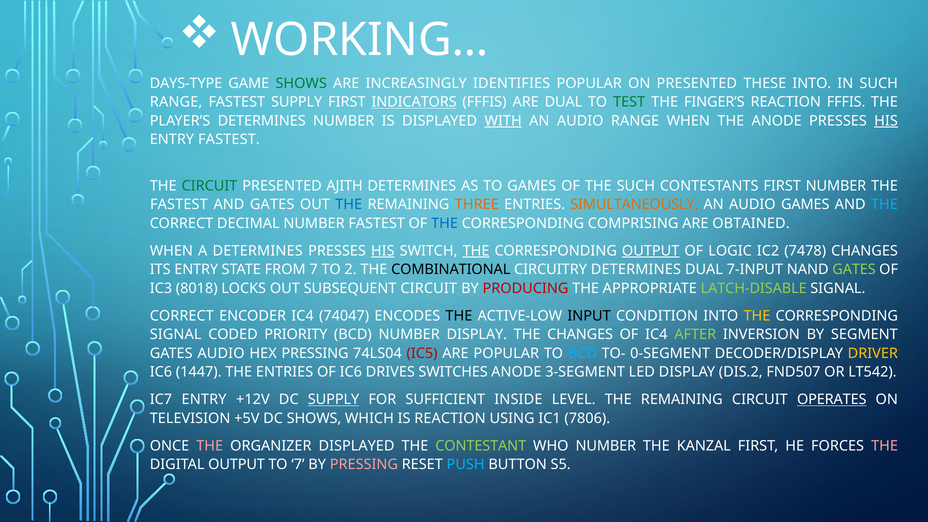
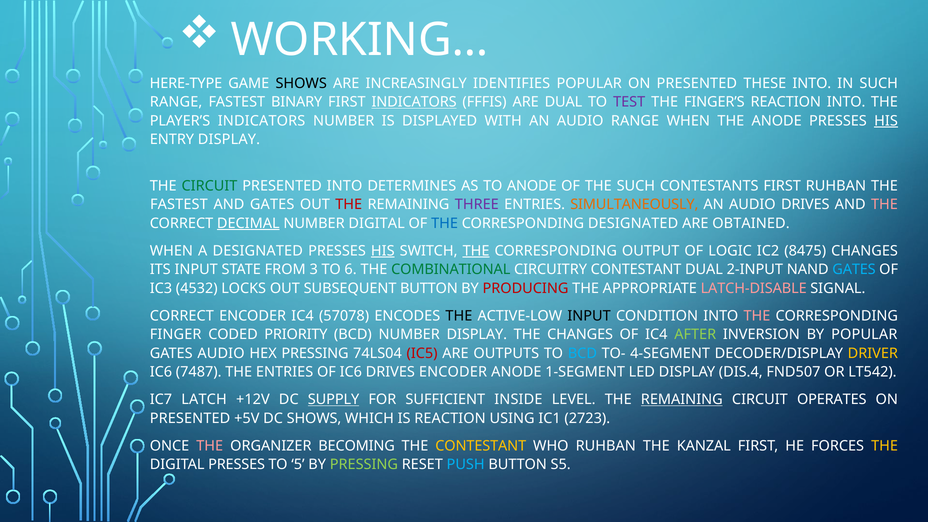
DAYS-TYPE: DAYS-TYPE -> HERE-TYPE
SHOWS at (301, 83) colour: green -> black
FASTEST SUPPLY: SUPPLY -> BINARY
TEST colour: green -> purple
REACTION FFFIS: FFFIS -> INTO
PLAYER’S DETERMINES: DETERMINES -> INDICATORS
WITH underline: present -> none
ENTRY FASTEST: FASTEST -> DISPLAY
PRESENTED AJITH: AJITH -> INTO
TO GAMES: GAMES -> ANODE
FIRST NUMBER: NUMBER -> RUHBAN
THE at (349, 205) colour: blue -> red
THREE colour: orange -> purple
AUDIO GAMES: GAMES -> DRIVES
THE at (884, 205) colour: light blue -> pink
DECIMAL underline: none -> present
NUMBER FASTEST: FASTEST -> DIGITAL
CORRESPONDING COMPRISING: COMPRISING -> DESIGNATED
A DETERMINES: DETERMINES -> DESIGNATED
OUTPUT at (651, 251) underline: present -> none
7478: 7478 -> 8475
ITS ENTRY: ENTRY -> INPUT
FROM 7: 7 -> 3
2: 2 -> 6
COMBINATIONAL colour: black -> green
CIRCUITRY DETERMINES: DETERMINES -> CONTESTANT
7-INPUT: 7-INPUT -> 2-INPUT
GATES at (854, 270) colour: light green -> light blue
8018: 8018 -> 4532
SUBSEQUENT CIRCUIT: CIRCUIT -> BUTTON
LATCH-DISABLE colour: light green -> pink
74047: 74047 -> 57078
THE at (757, 316) colour: yellow -> pink
SIGNAL at (176, 335): SIGNAL -> FINGER
BY SEGMENT: SEGMENT -> POPULAR
ARE POPULAR: POPULAR -> OUTPUTS
0-SEGMENT: 0-SEGMENT -> 4-SEGMENT
1447: 1447 -> 7487
DRIVES SWITCHES: SWITCHES -> ENCODER
3-SEGMENT: 3-SEGMENT -> 1-SEGMENT
DIS.2: DIS.2 -> DIS.4
IC7 ENTRY: ENTRY -> LATCH
REMAINING at (682, 400) underline: none -> present
OPERATES underline: present -> none
TELEVISION at (190, 418): TELEVISION -> PRESENTED
7806: 7806 -> 2723
ORGANIZER DISPLAYED: DISPLAYED -> BECOMING
CONTESTANT at (481, 446) colour: light green -> yellow
WHO NUMBER: NUMBER -> RUHBAN
THE at (885, 446) colour: pink -> yellow
DIGITAL OUTPUT: OUTPUT -> PRESSES
TO 7: 7 -> 5
PRESSING at (364, 465) colour: pink -> light green
